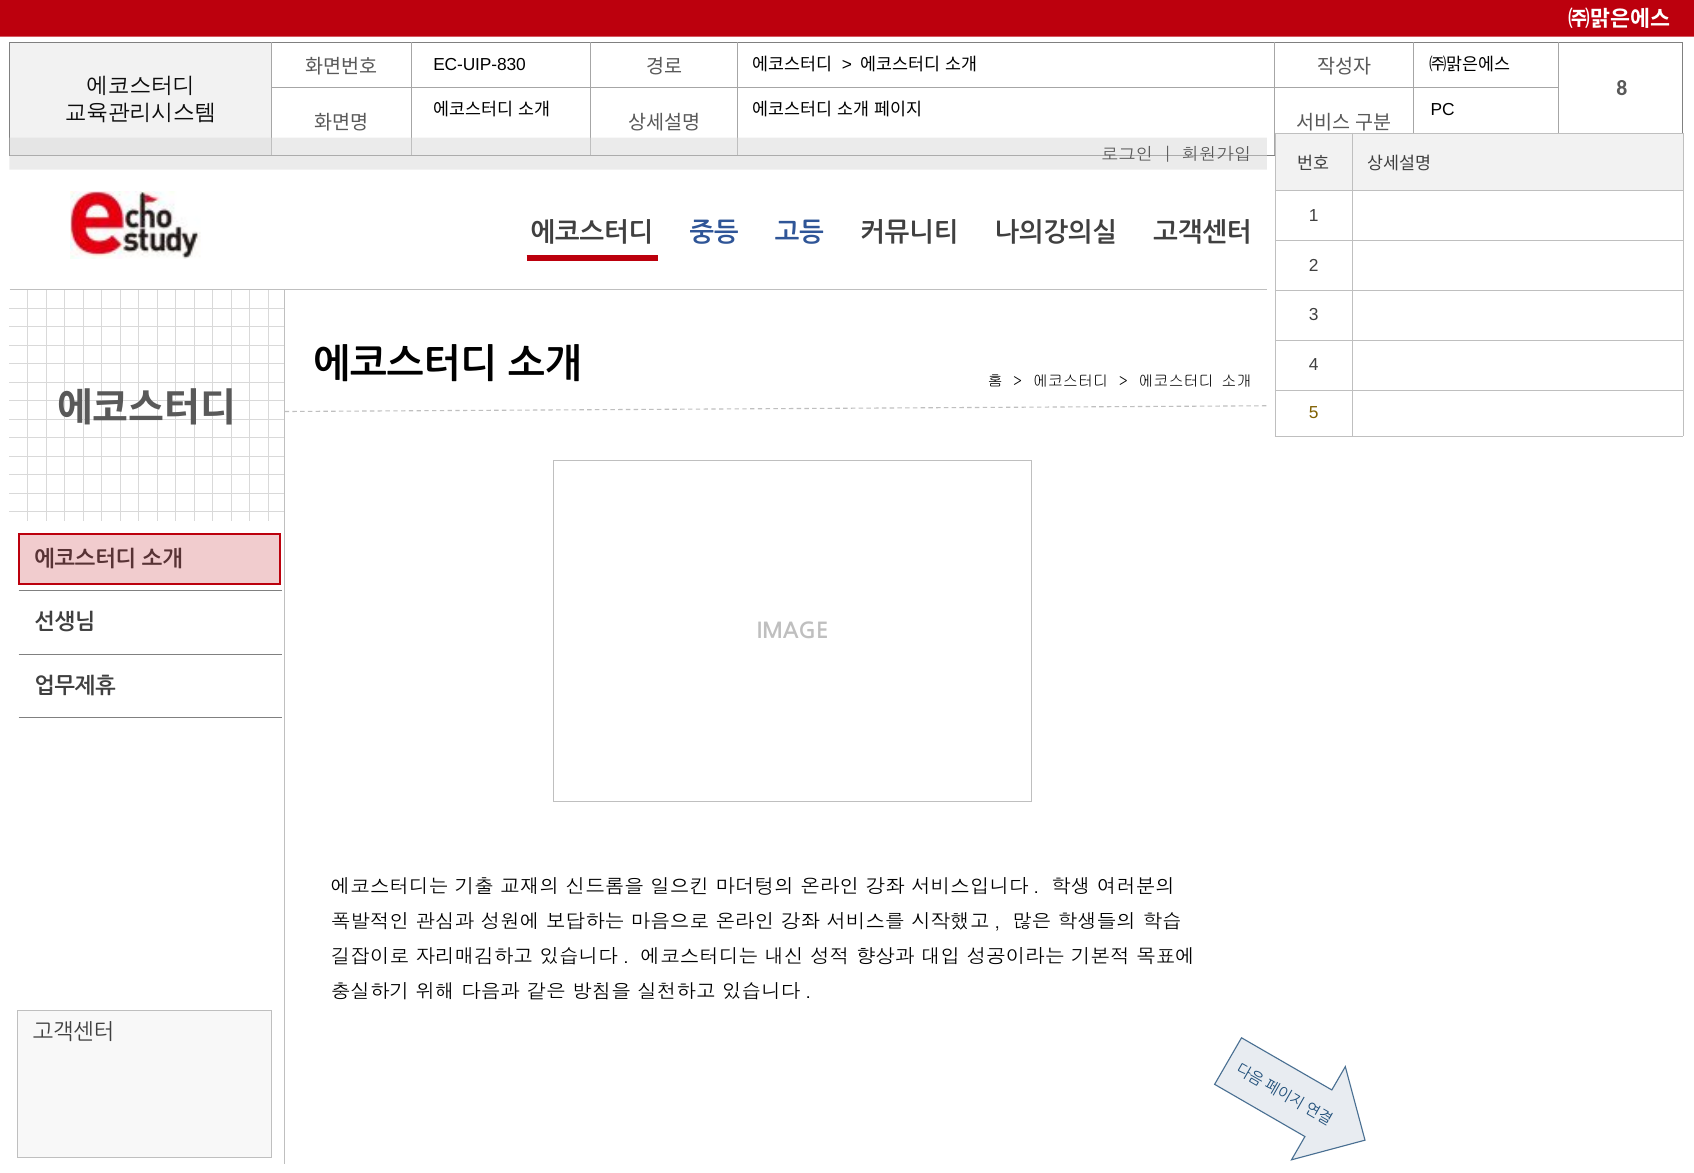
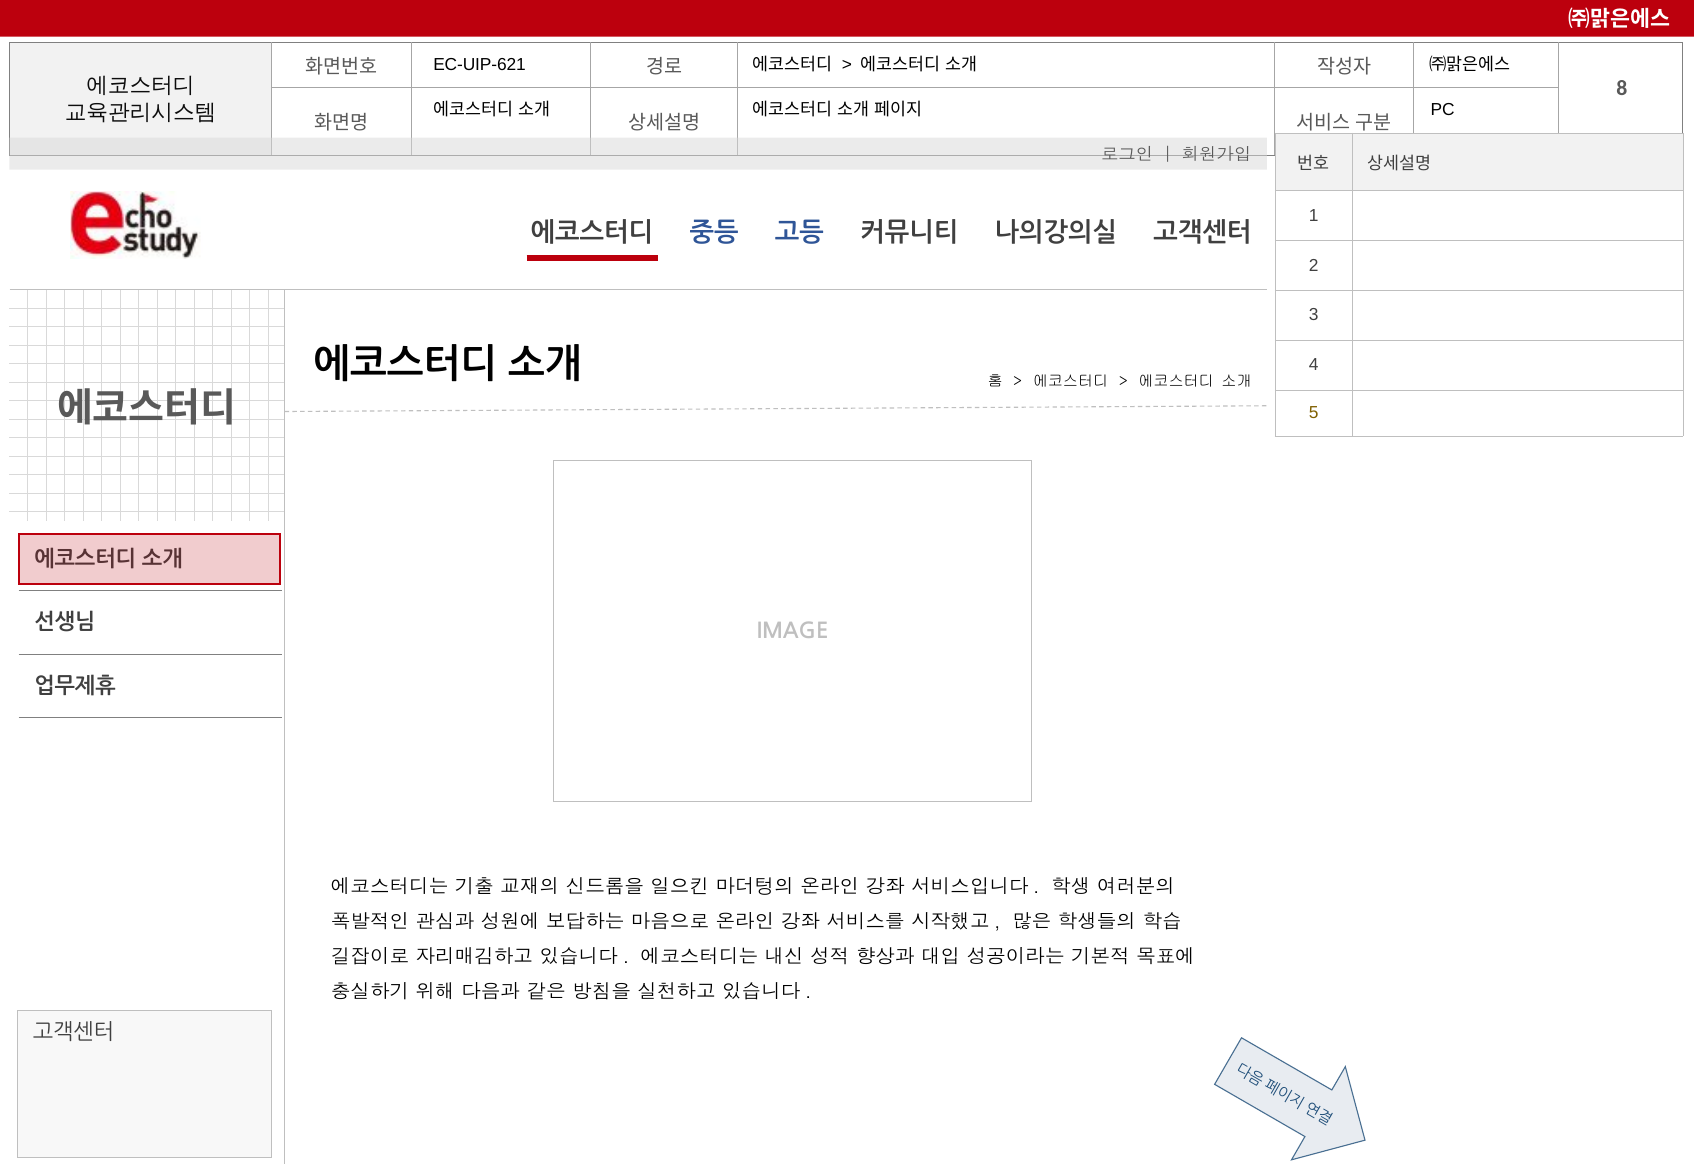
EC-UIP-830: EC-UIP-830 -> EC-UIP-621
